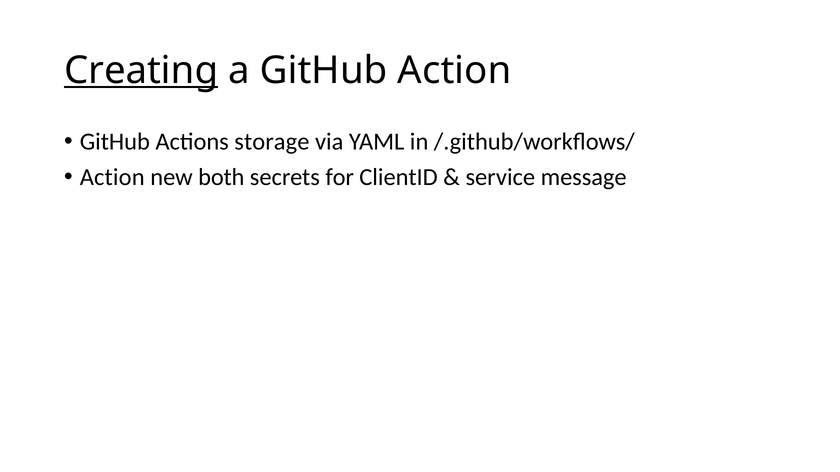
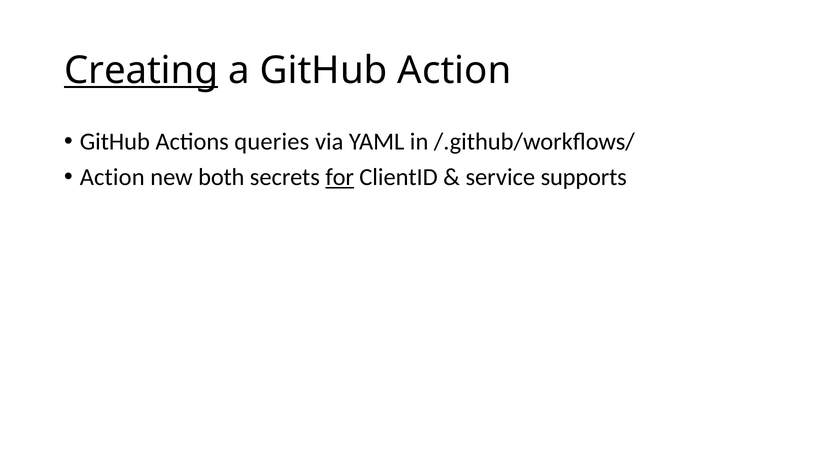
storage: storage -> queries
for underline: none -> present
message: message -> supports
